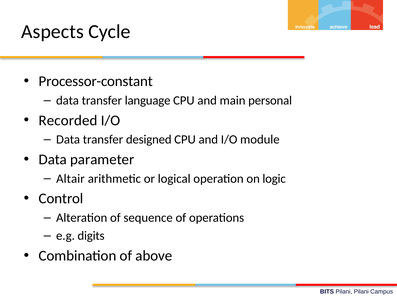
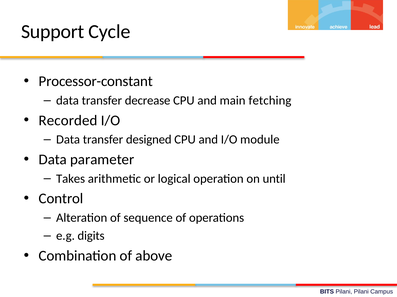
Aspects: Aspects -> Support
language: language -> decrease
personal: personal -> fetching
Altair: Altair -> Takes
logic: logic -> until
